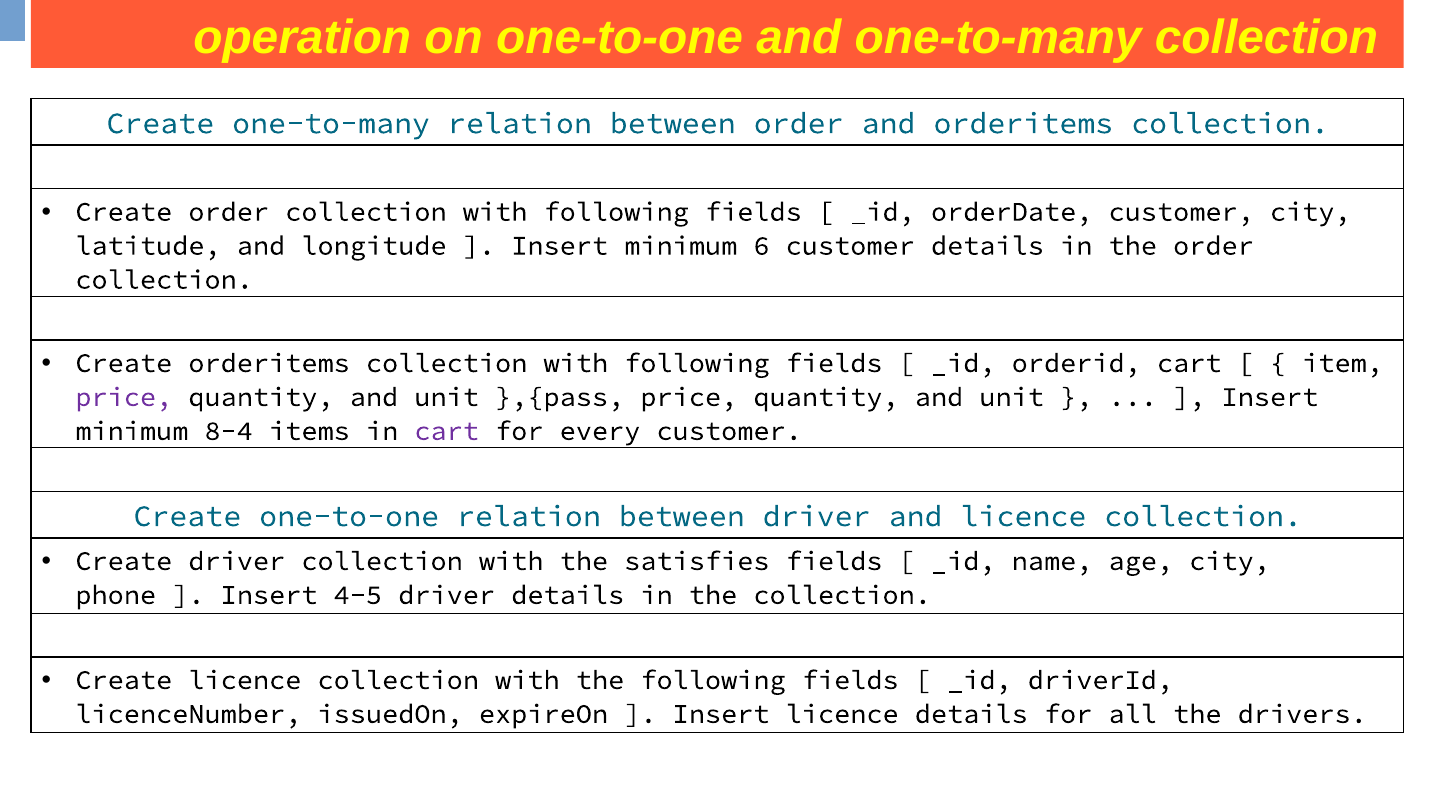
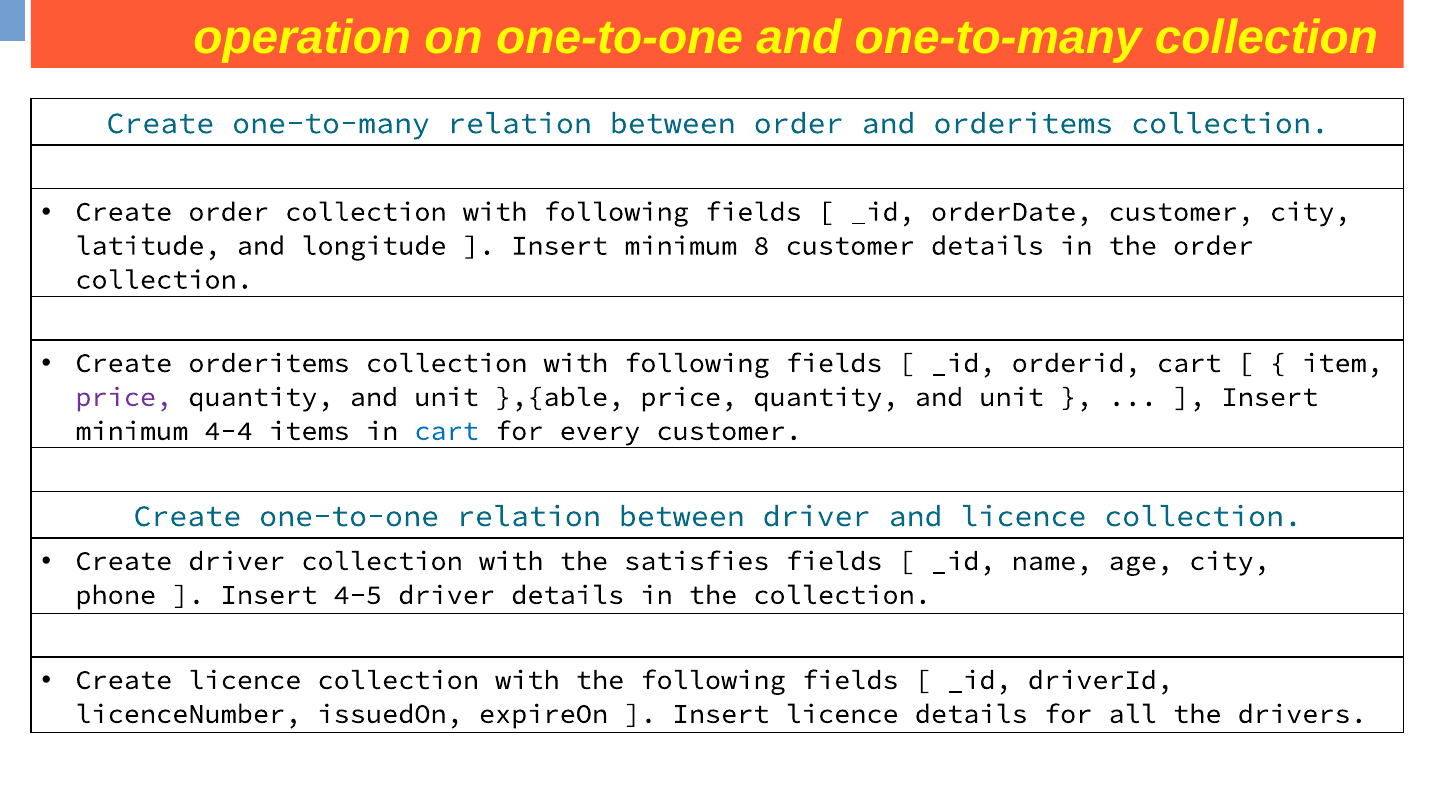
6: 6 -> 8
},{pass: },{pass -> },{able
8-4: 8-4 -> 4-4
cart at (447, 431) colour: purple -> blue
